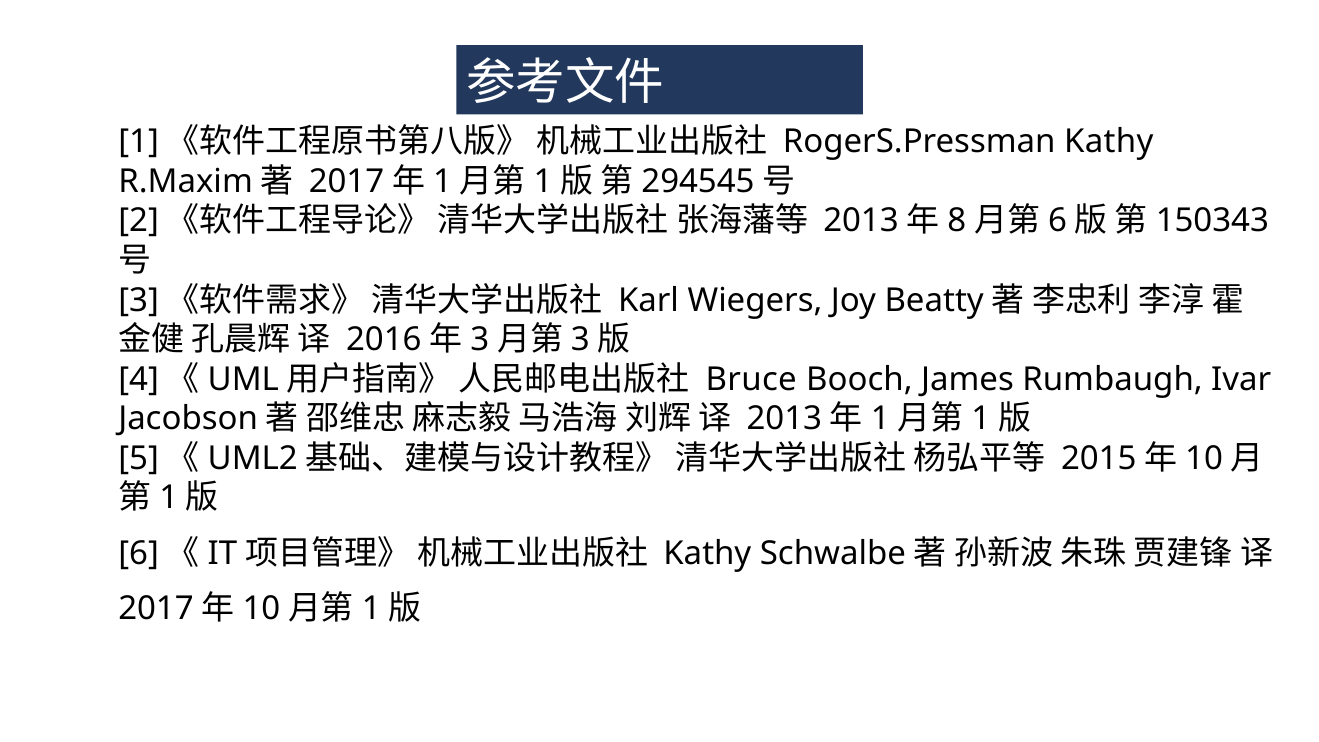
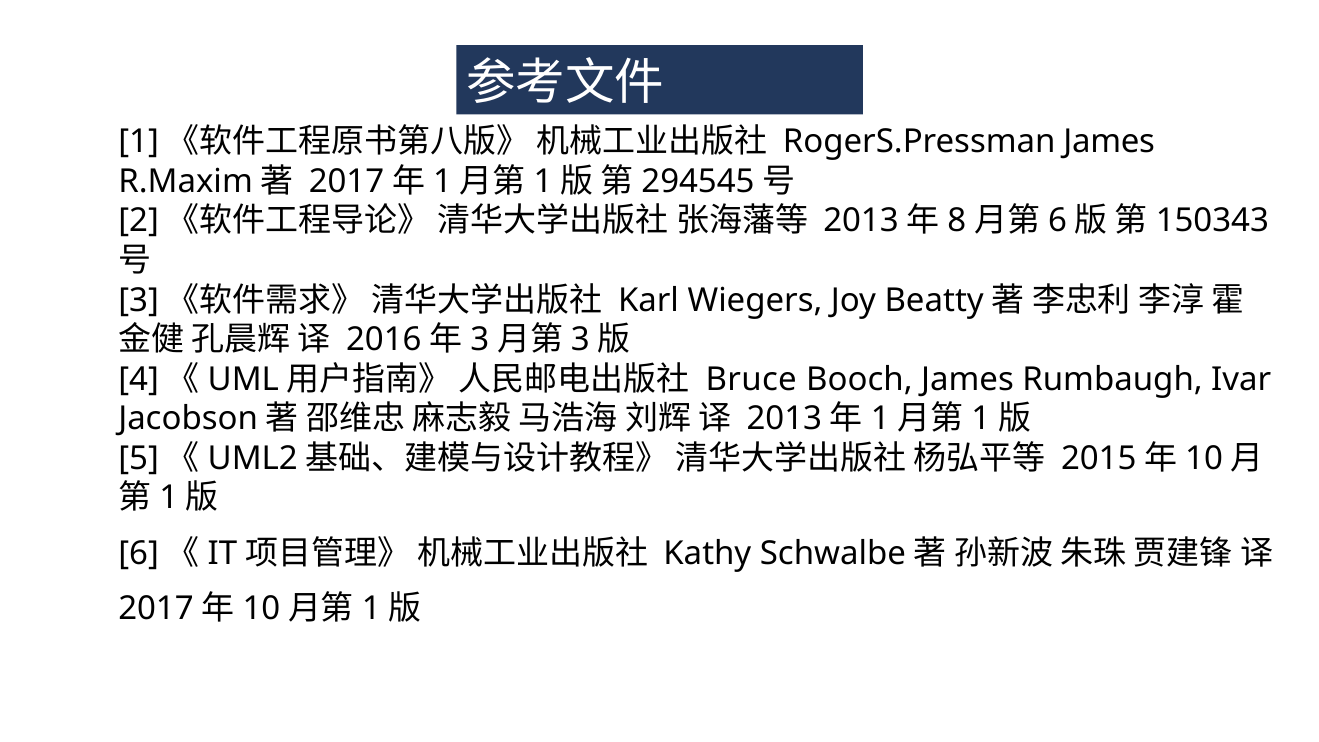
RogerS.Pressman Kathy: Kathy -> James
